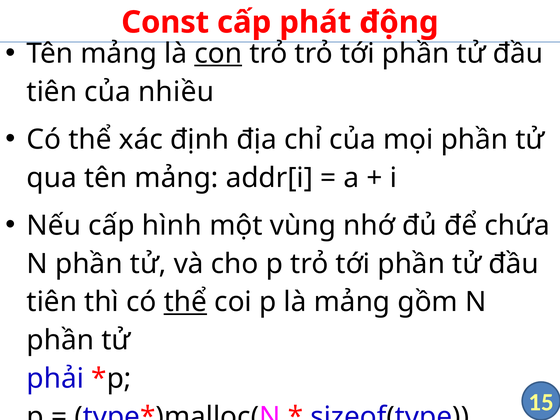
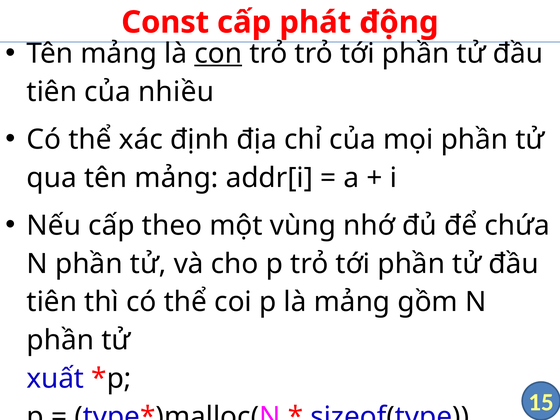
hình: hình -> theo
thể at (185, 302) underline: present -> none
phải: phải -> xuất
